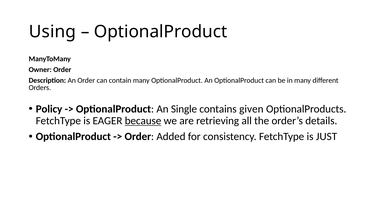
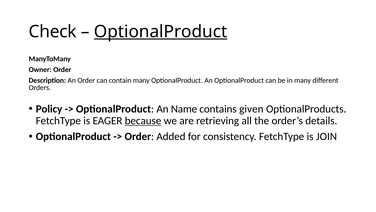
Using: Using -> Check
OptionalProduct at (161, 32) underline: none -> present
Single: Single -> Name
JUST: JUST -> JOIN
